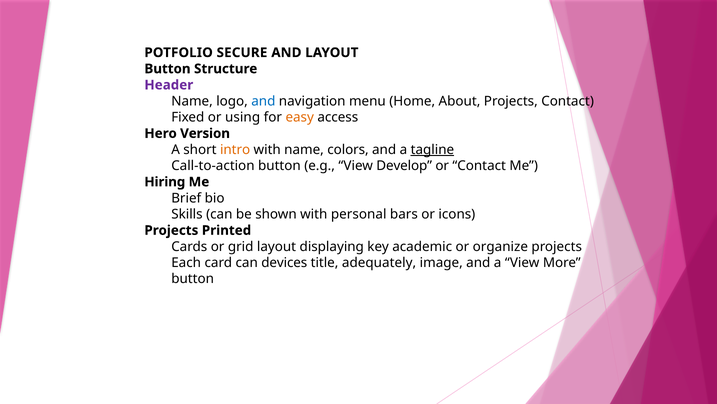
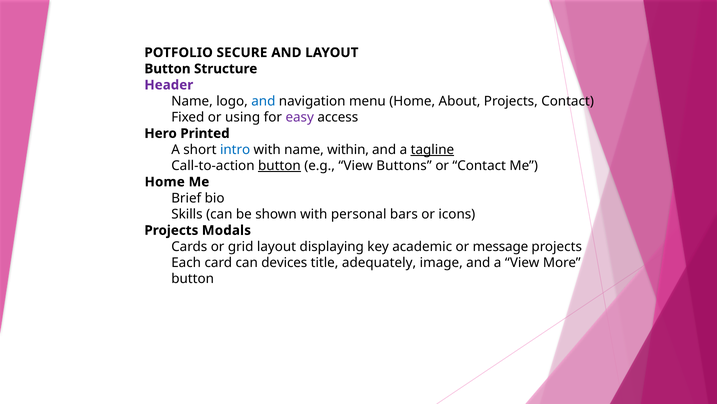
easy colour: orange -> purple
Version: Version -> Printed
intro colour: orange -> blue
colors: colors -> within
button at (279, 165) underline: none -> present
Develop: Develop -> Buttons
Hiring at (165, 182): Hiring -> Home
Printed: Printed -> Modals
organize: organize -> message
